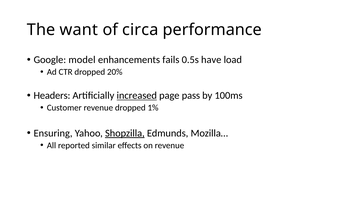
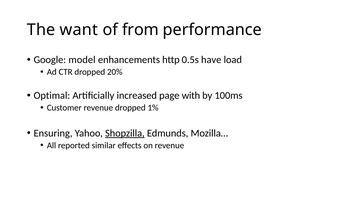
circa: circa -> from
fails: fails -> http
Headers: Headers -> Optimal
increased underline: present -> none
pass: pass -> with
